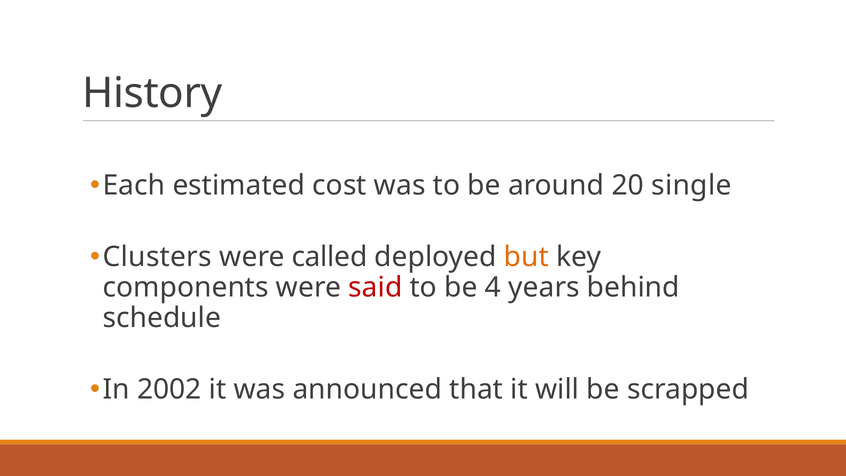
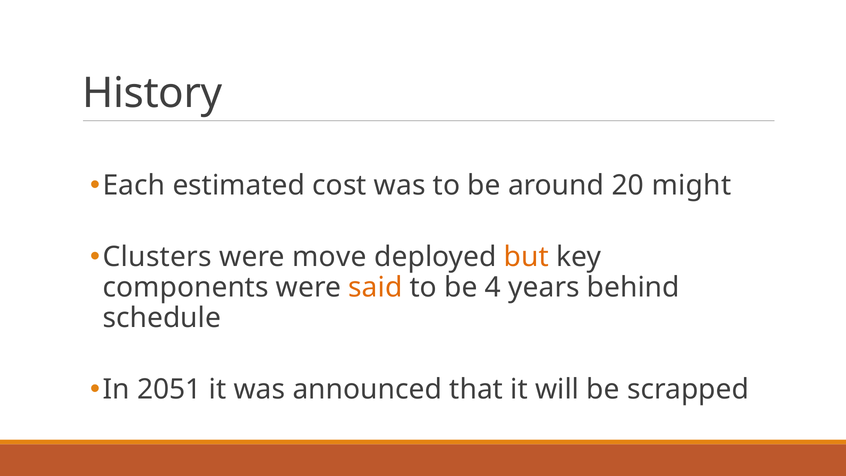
single: single -> might
called: called -> move
said colour: red -> orange
2002: 2002 -> 2051
